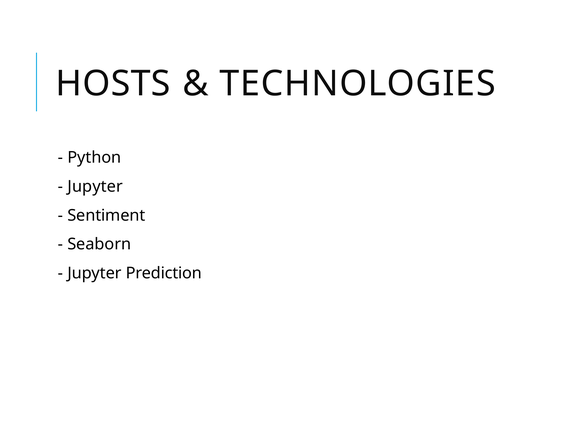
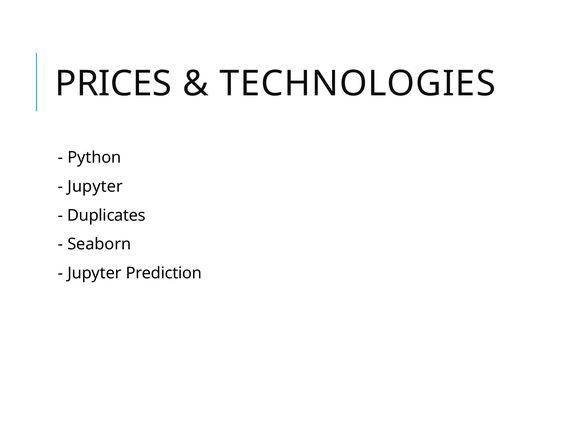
HOSTS: HOSTS -> PRICES
Sentiment: Sentiment -> Duplicates
